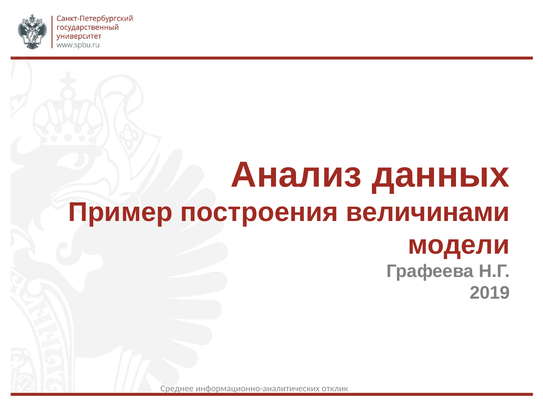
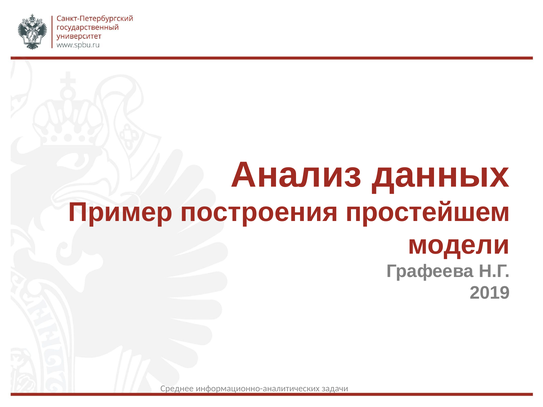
величинами: величинами -> простейшем
отклик: отклик -> задачи
